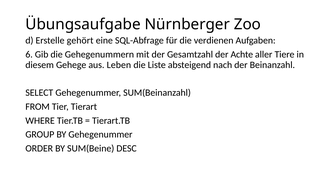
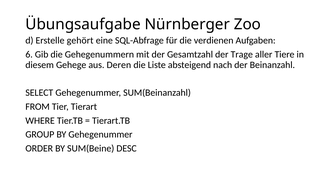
Achte: Achte -> Trage
Leben: Leben -> Deren
